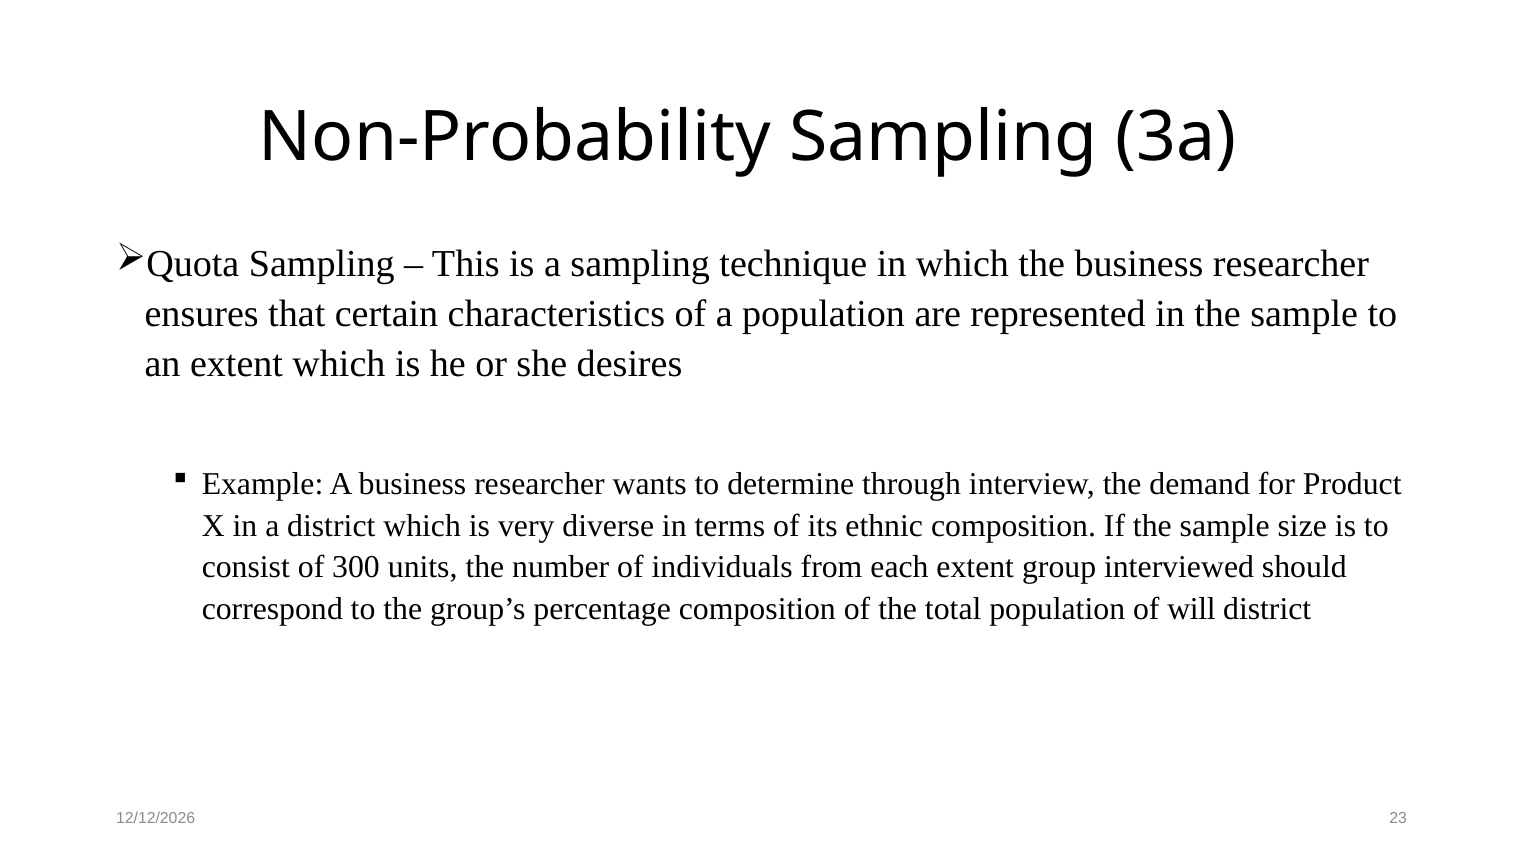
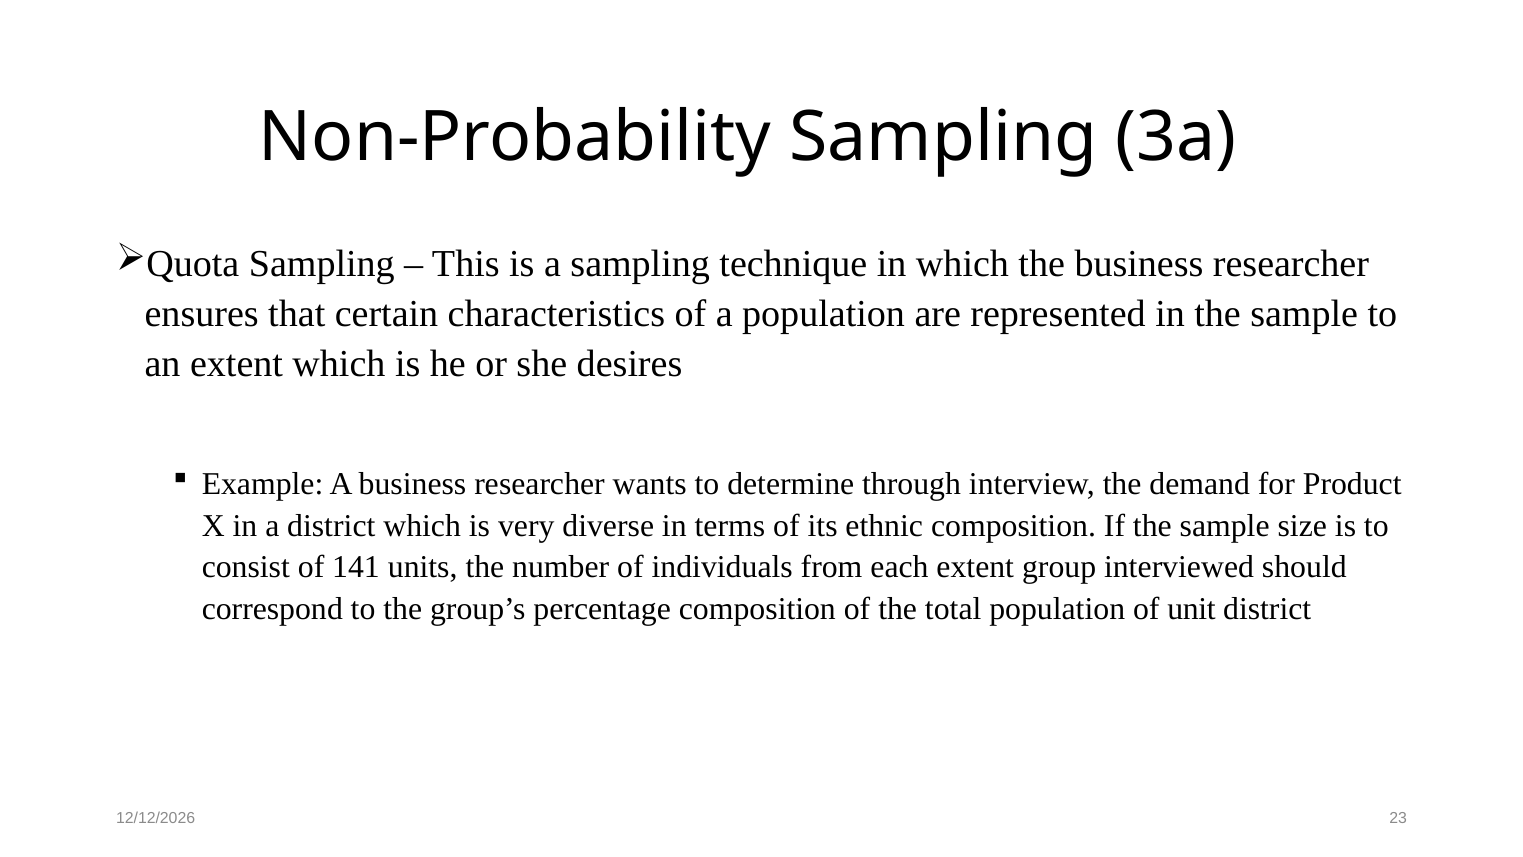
300: 300 -> 141
will: will -> unit
